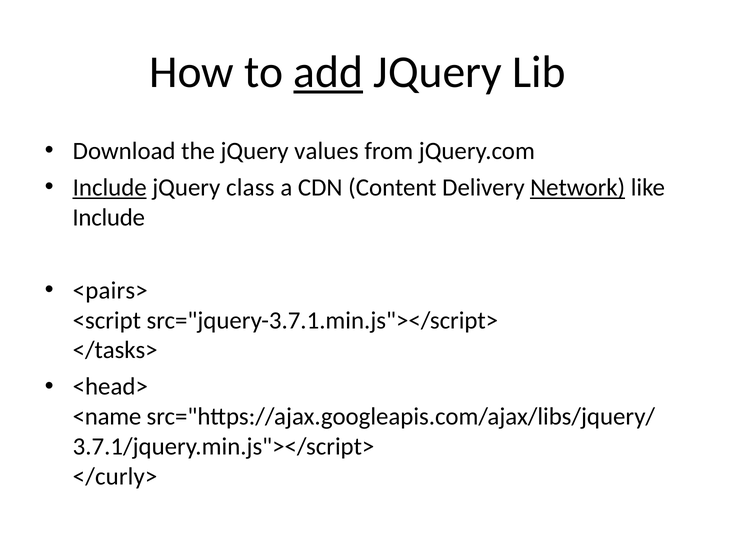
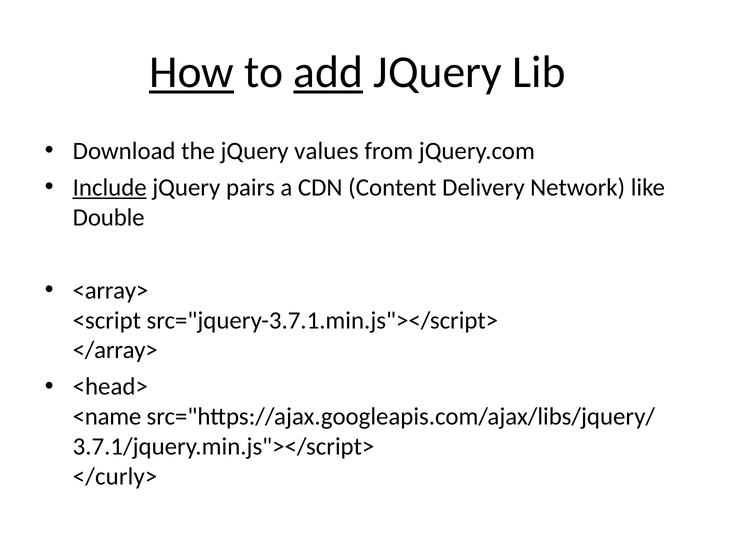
How underline: none -> present
class: class -> pairs
Network underline: present -> none
Include at (109, 217): Include -> Double
<pairs>: <pairs> -> <array>
</tasks>: </tasks> -> </array>
